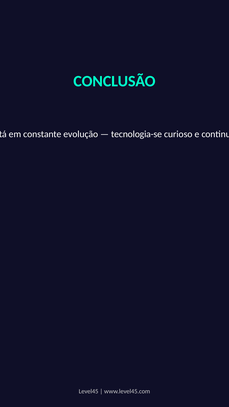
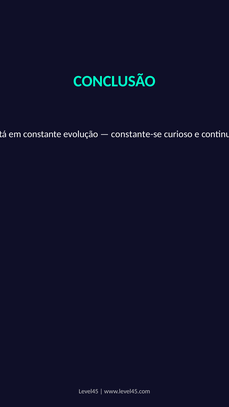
tecnologia-se: tecnologia-se -> constante-se
